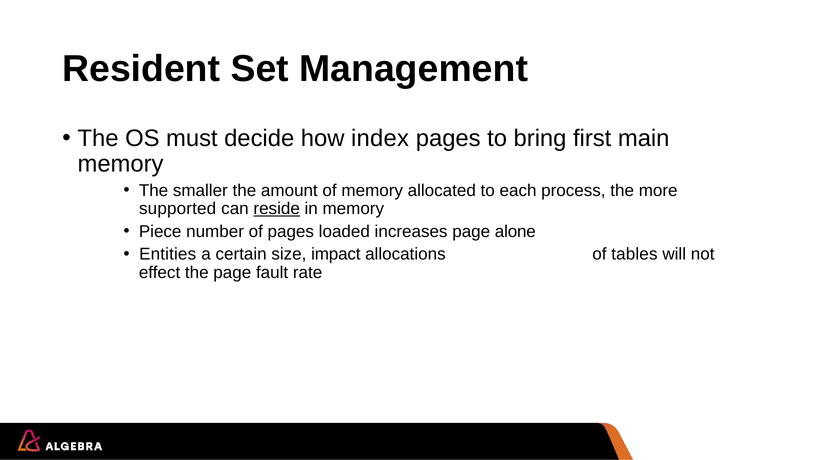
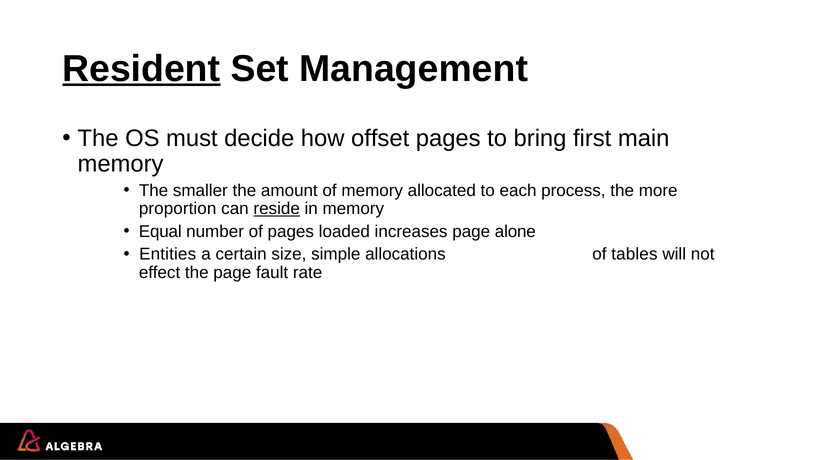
Resident underline: none -> present
index: index -> offset
supported: supported -> proportion
Piece: Piece -> Equal
impact: impact -> simple
